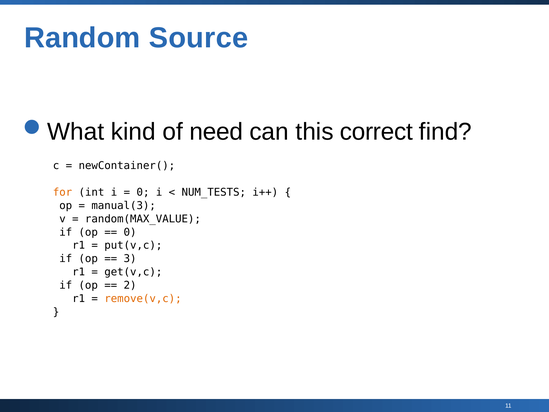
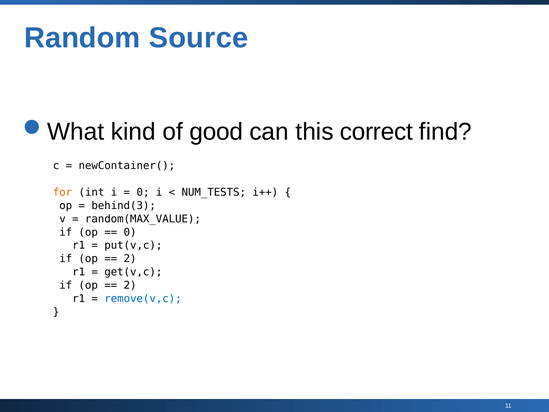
need: need -> good
manual(3: manual(3 -> behind(3
3 at (130, 259): 3 -> 2
remove(v,c colour: orange -> blue
